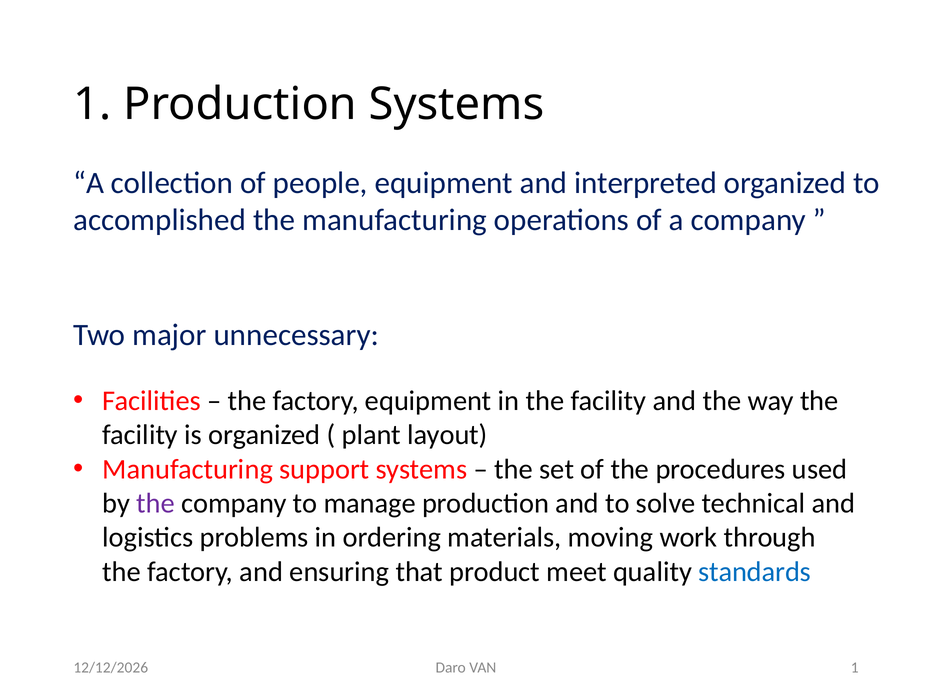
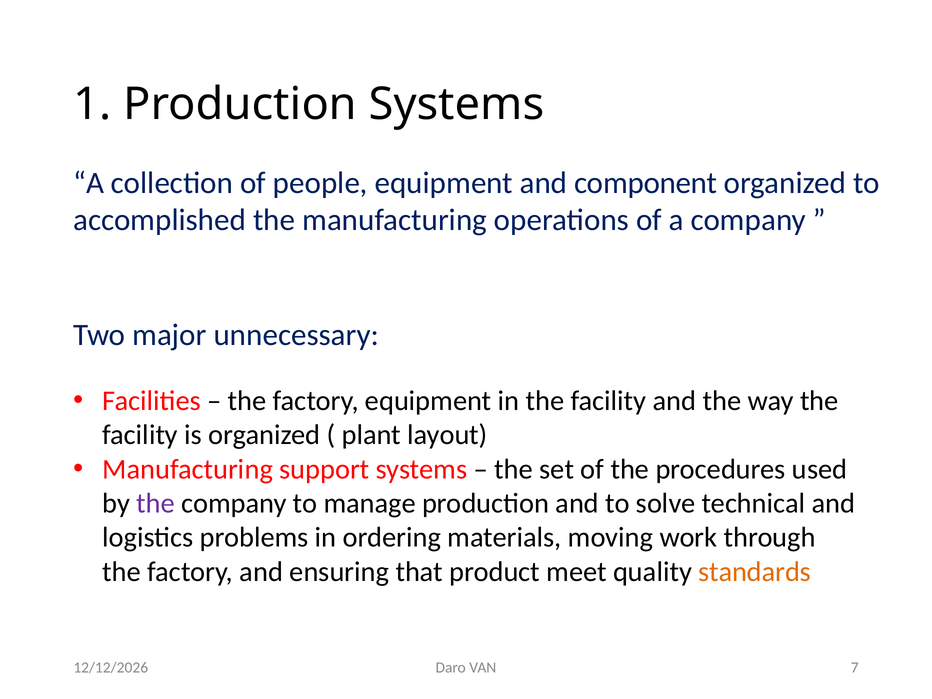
interpreted: interpreted -> component
standards colour: blue -> orange
VAN 1: 1 -> 7
